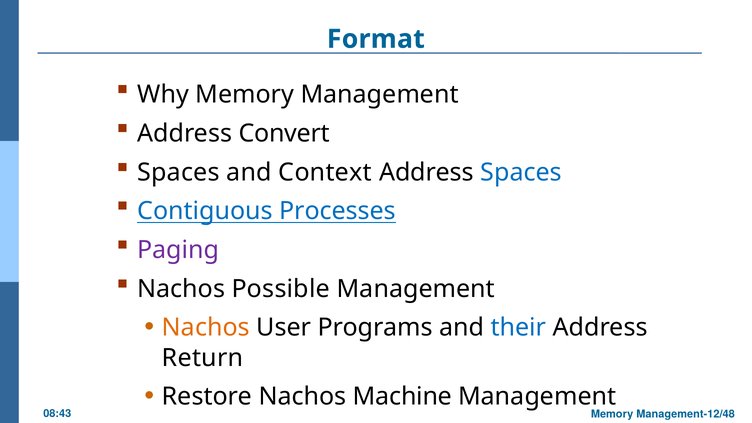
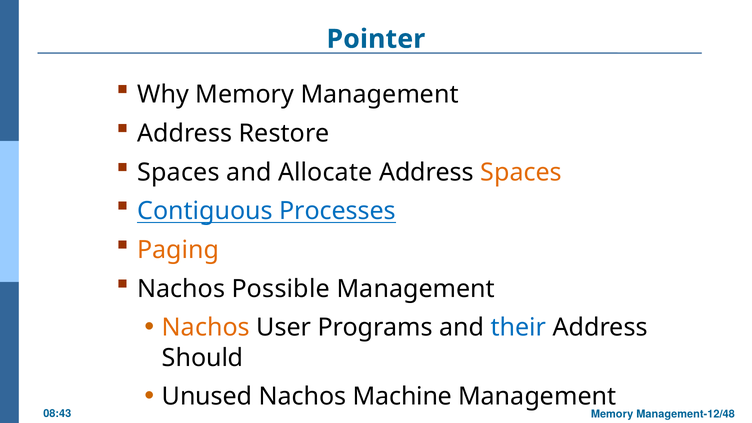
Format: Format -> Pointer
Convert: Convert -> Restore
Context: Context -> Allocate
Spaces at (521, 172) colour: blue -> orange
Paging colour: purple -> orange
Return: Return -> Should
Restore: Restore -> Unused
